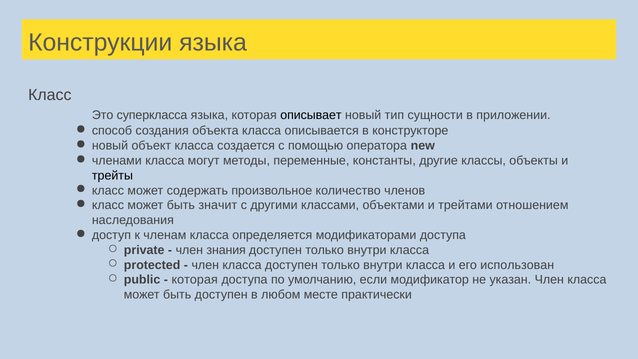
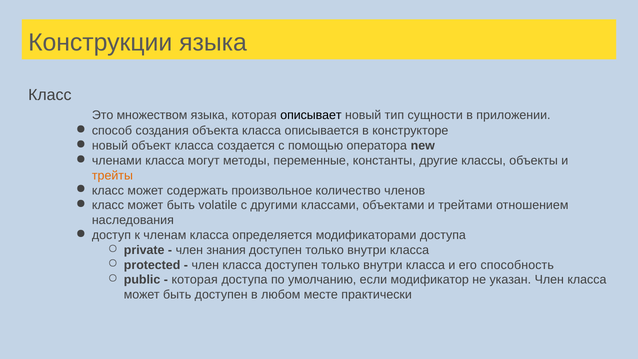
суперкласса: суперкласса -> множеством
трейты colour: black -> orange
значит: значит -> volatile
использован: использован -> способность
